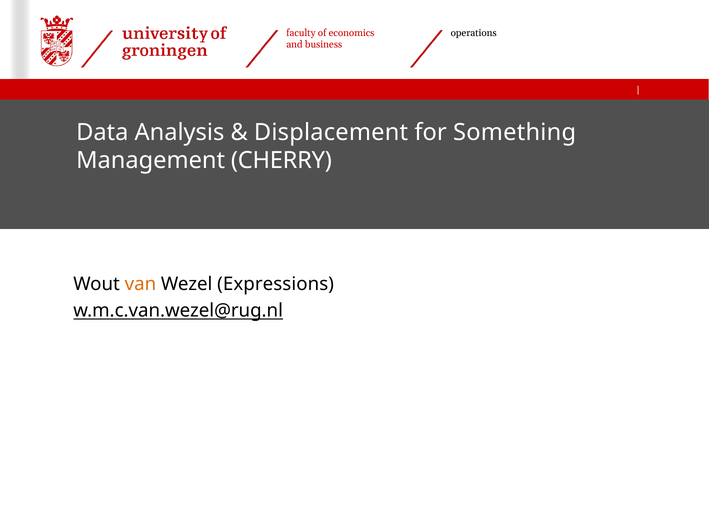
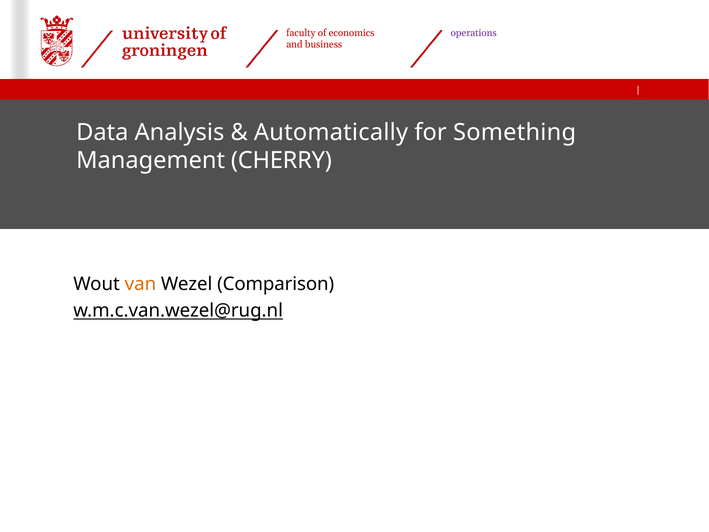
operations colour: black -> purple
Displacement: Displacement -> Automatically
Expressions: Expressions -> Comparison
